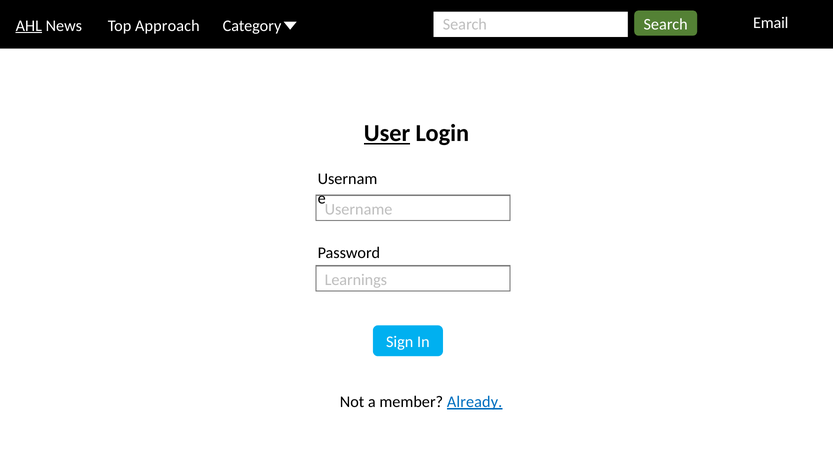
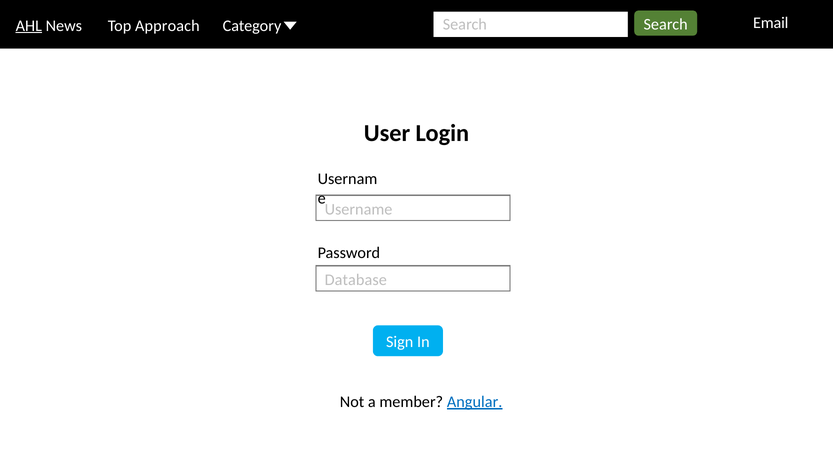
User underline: present -> none
Learnings: Learnings -> Database
Already: Already -> Angular
